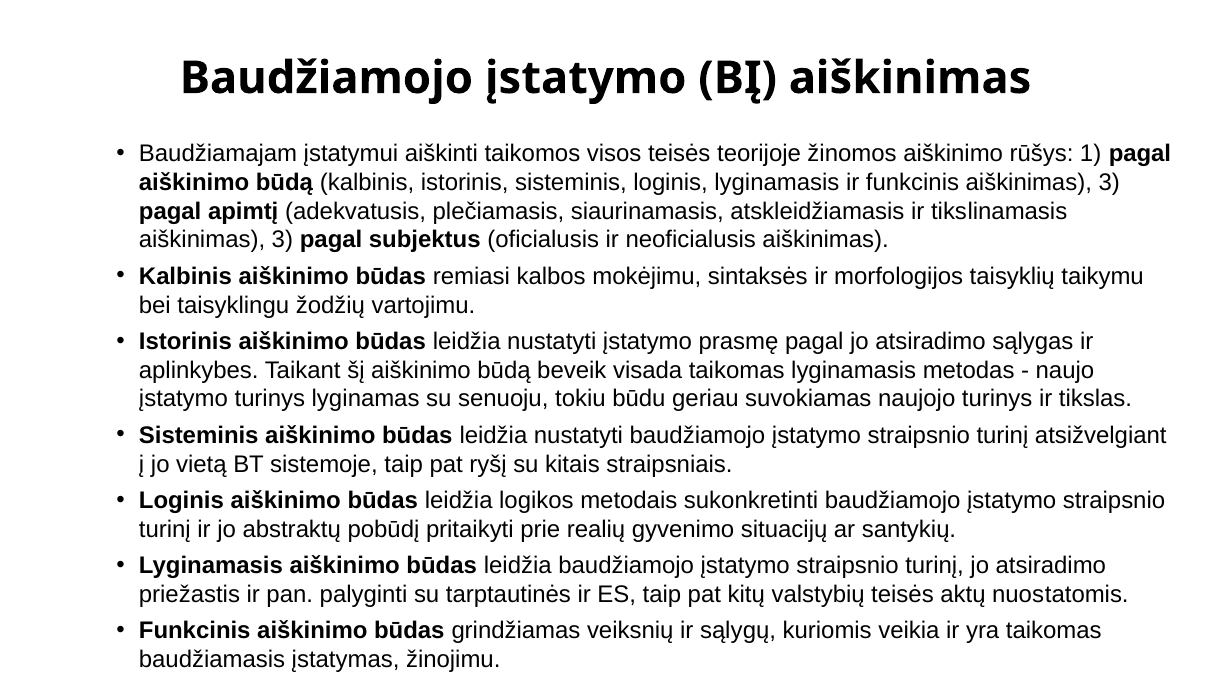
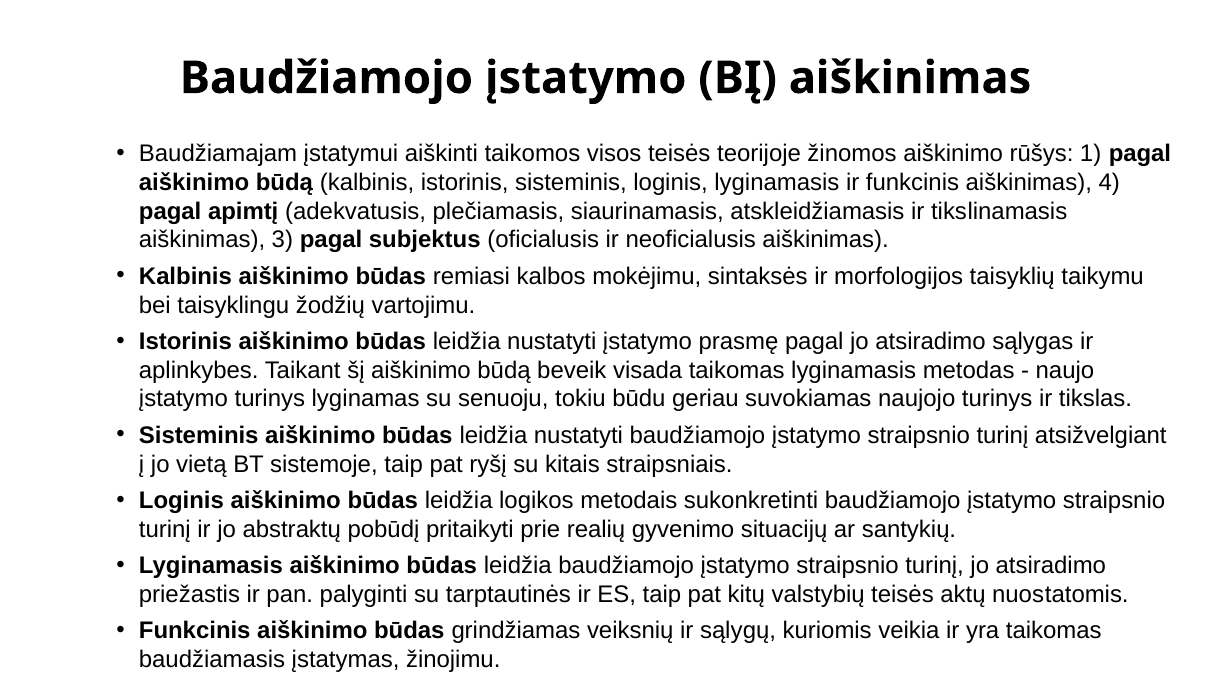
funkcinis aiškinimas 3: 3 -> 4
